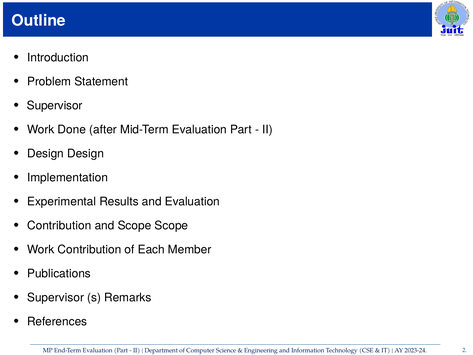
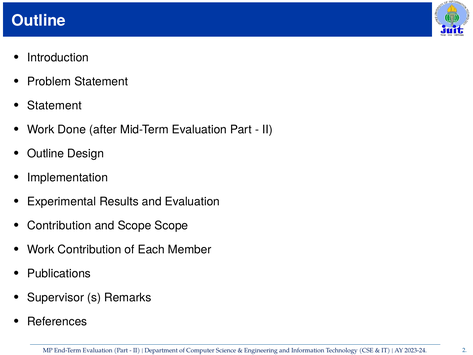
Supervisor at (55, 106): Supervisor -> Statement
Design at (46, 153): Design -> Outline
